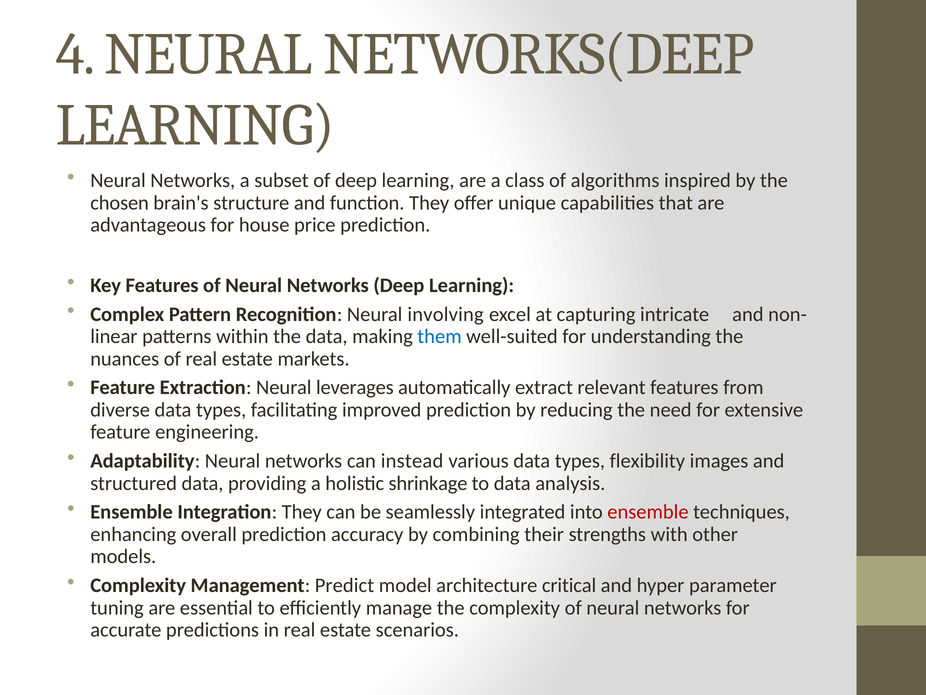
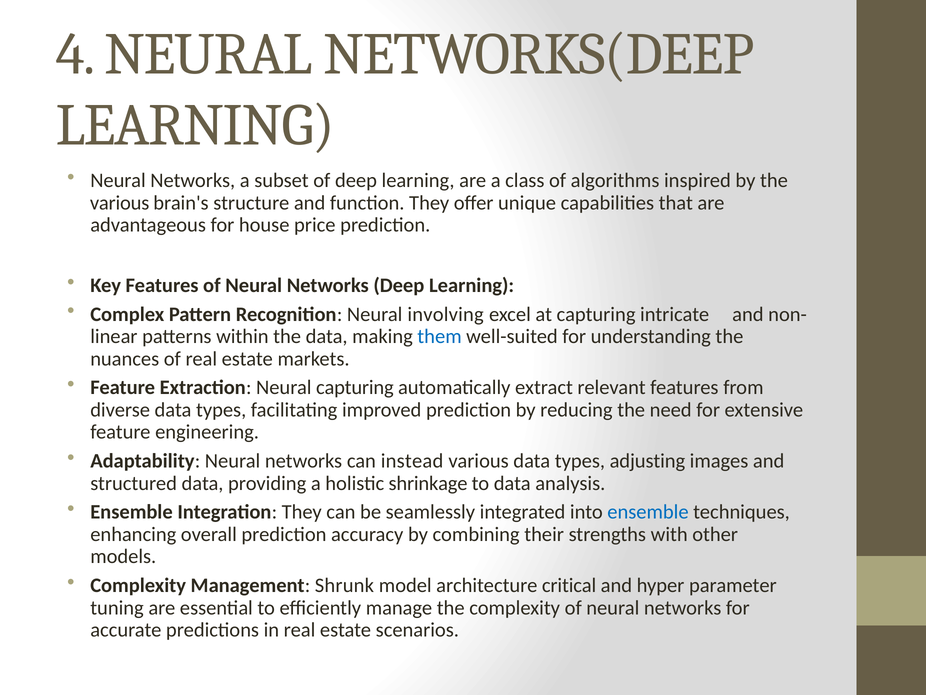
chosen at (120, 203): chosen -> various
Neural leverages: leverages -> capturing
flexibility: flexibility -> adjusting
ensemble at (648, 512) colour: red -> blue
Predict: Predict -> Shrunk
